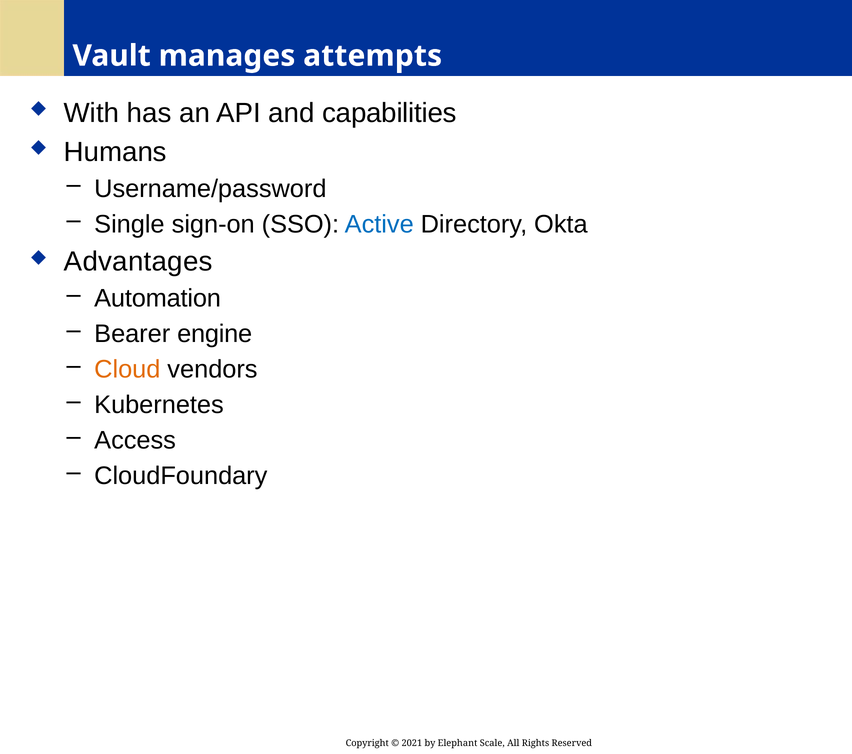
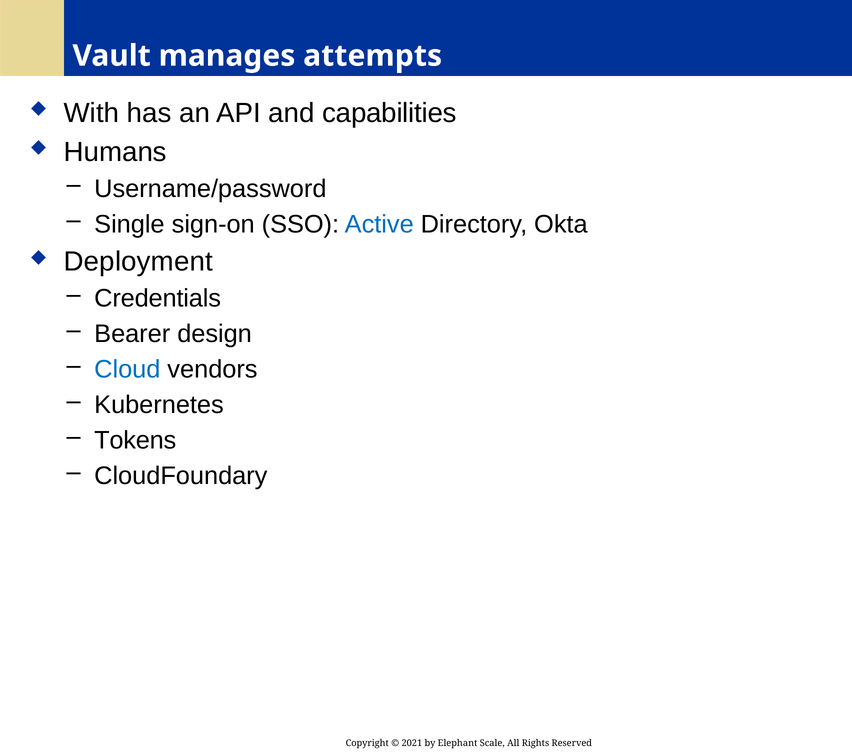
Advantages: Advantages -> Deployment
Automation: Automation -> Credentials
engine: engine -> design
Cloud colour: orange -> blue
Access: Access -> Tokens
